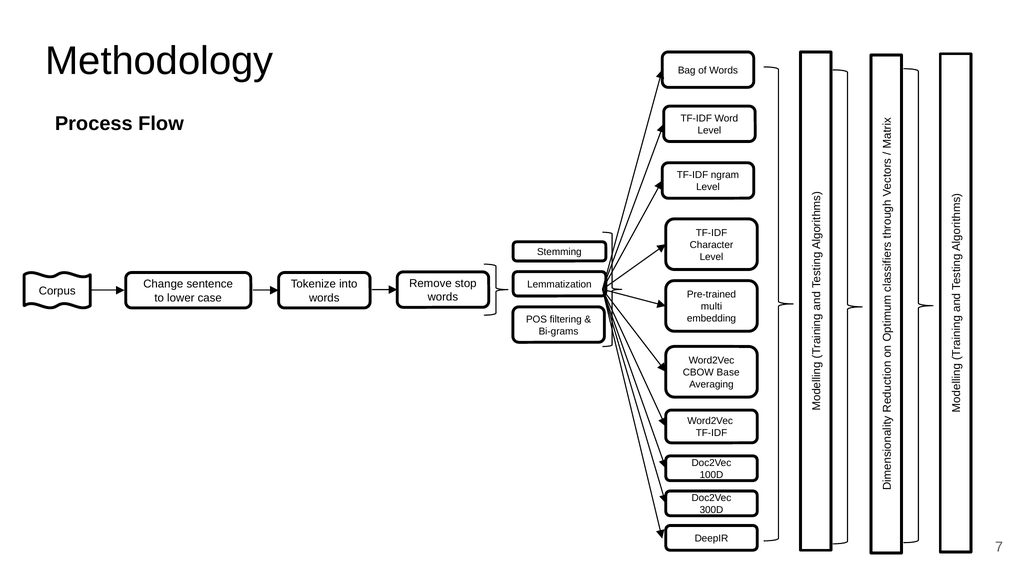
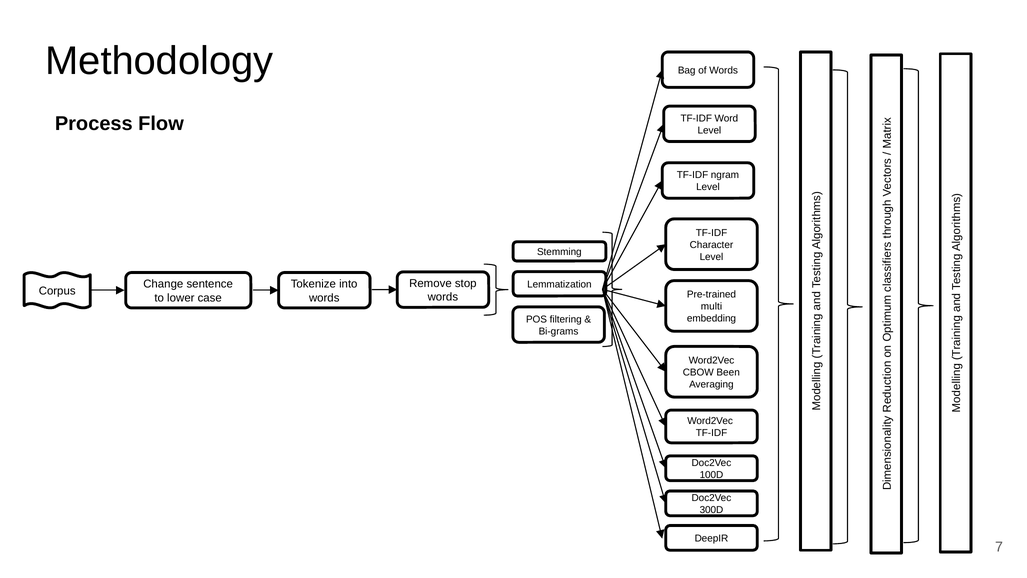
Base: Base -> Been
